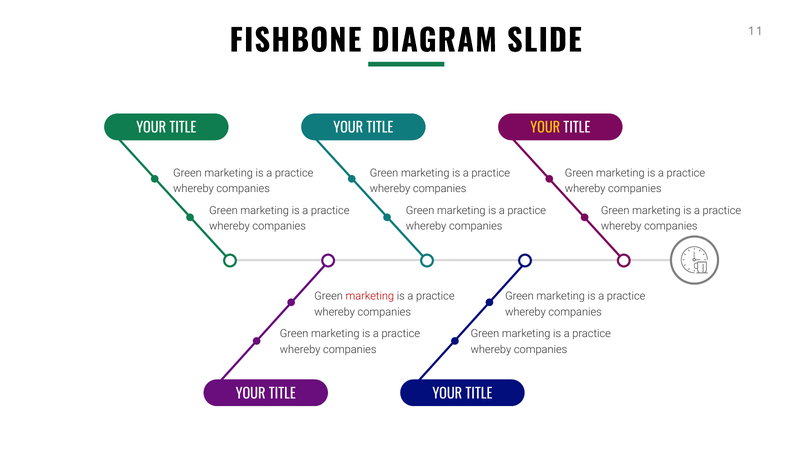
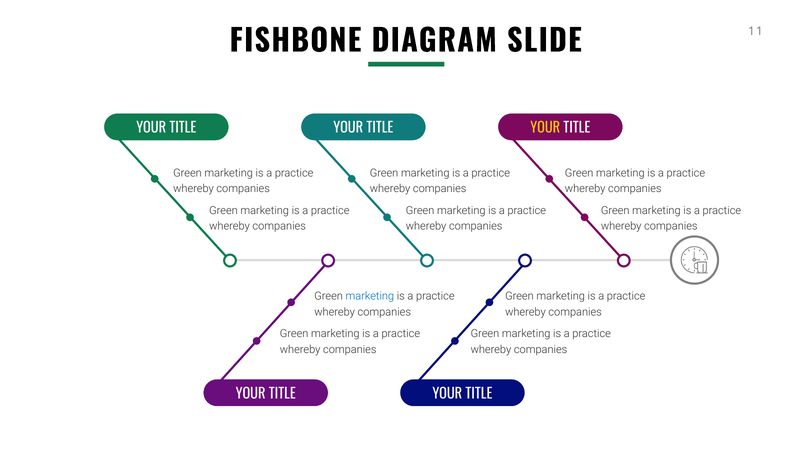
marketing at (370, 296) colour: red -> blue
